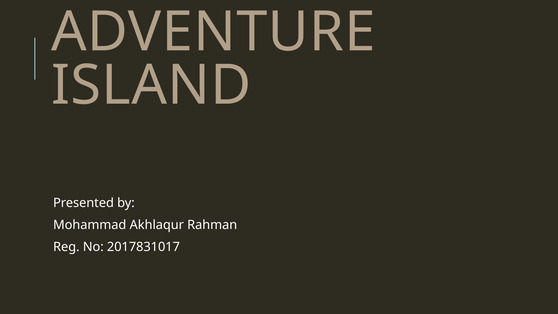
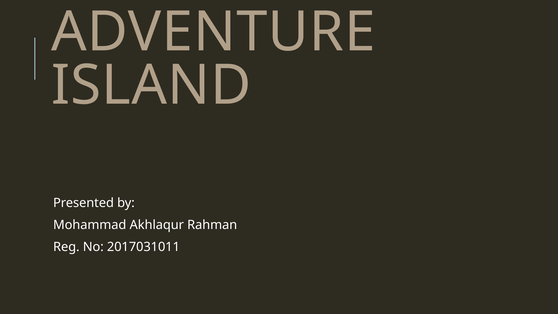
2017831017: 2017831017 -> 2017031011
